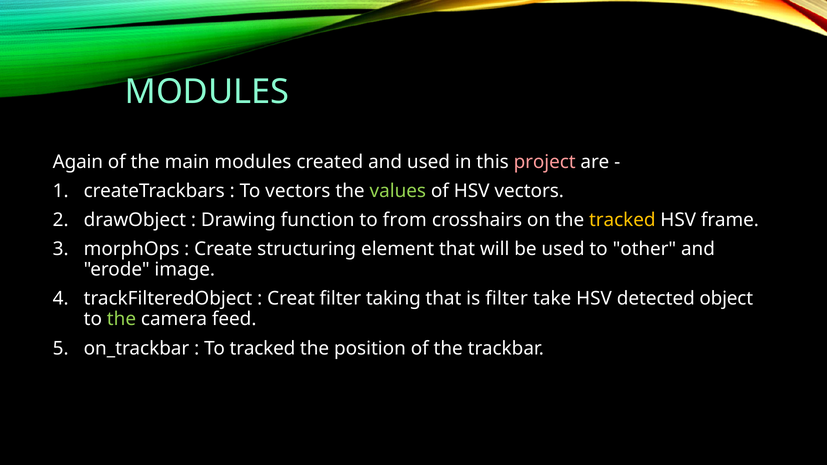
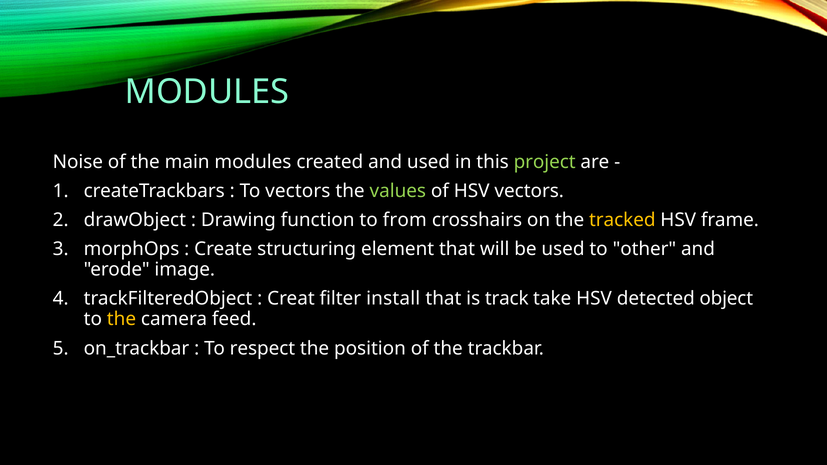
Again: Again -> Noise
project colour: pink -> light green
taking: taking -> install
is filter: filter -> track
the at (121, 319) colour: light green -> yellow
To tracked: tracked -> respect
